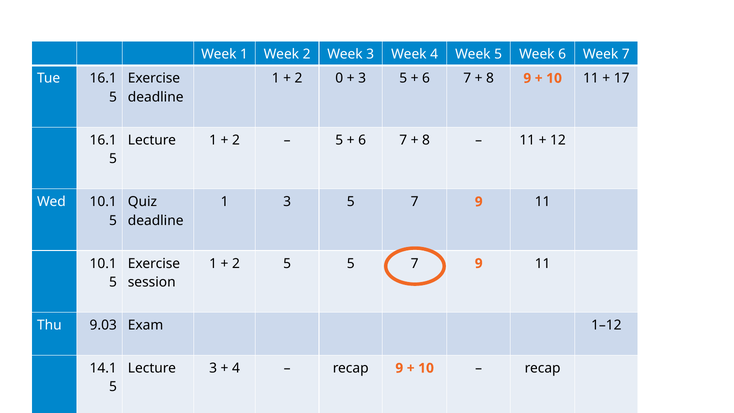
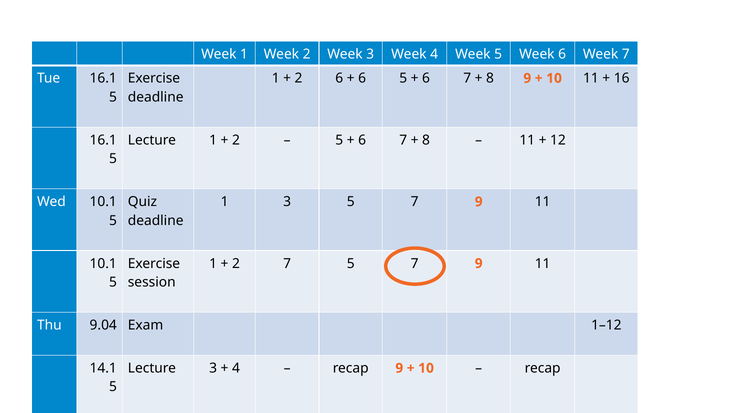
2 0: 0 -> 6
3 at (362, 78): 3 -> 6
17: 17 -> 16
2 5: 5 -> 7
9.03: 9.03 -> 9.04
